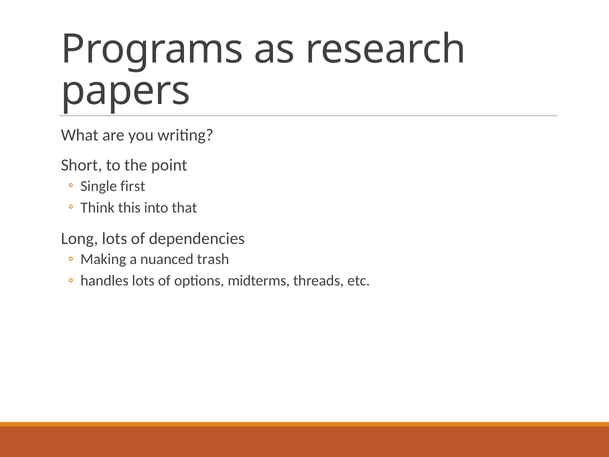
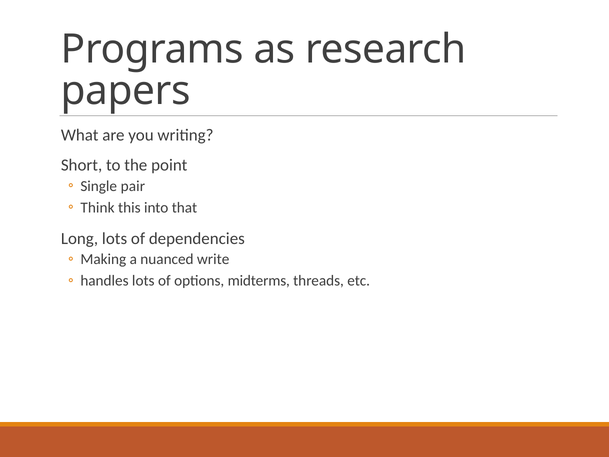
first: first -> pair
trash: trash -> write
